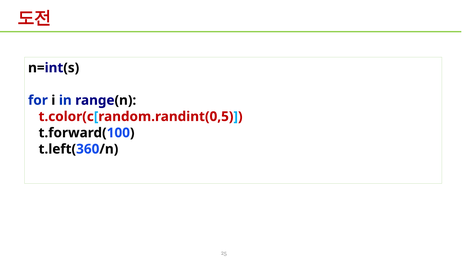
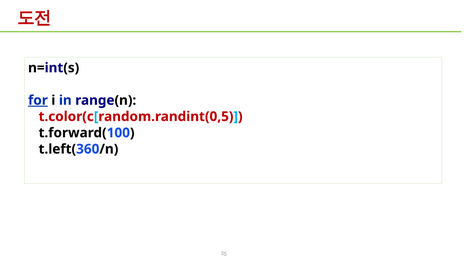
for underline: none -> present
